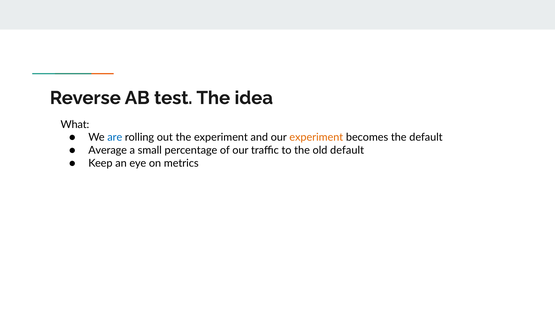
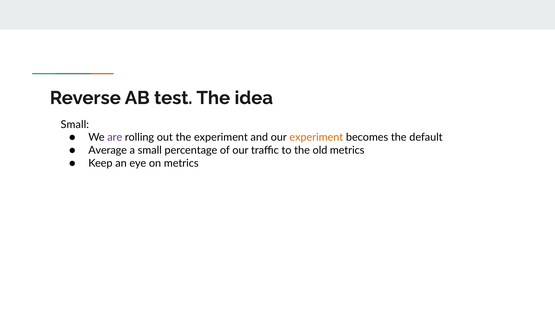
What at (75, 125): What -> Small
are colour: blue -> purple
old default: default -> metrics
